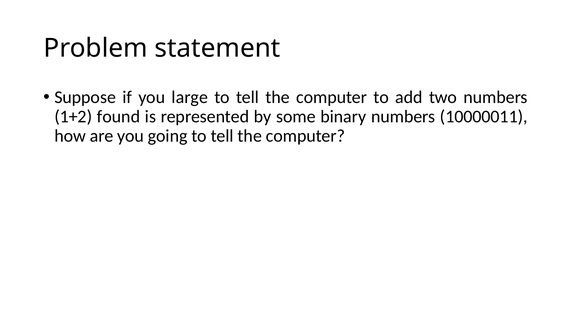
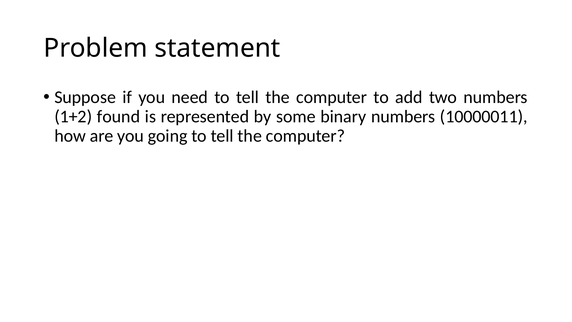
large: large -> need
